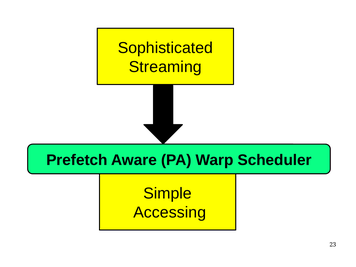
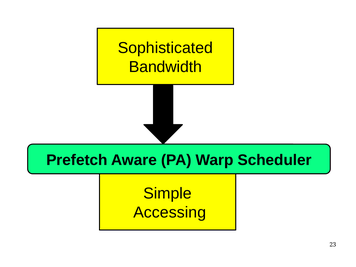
Streaming: Streaming -> Bandwidth
